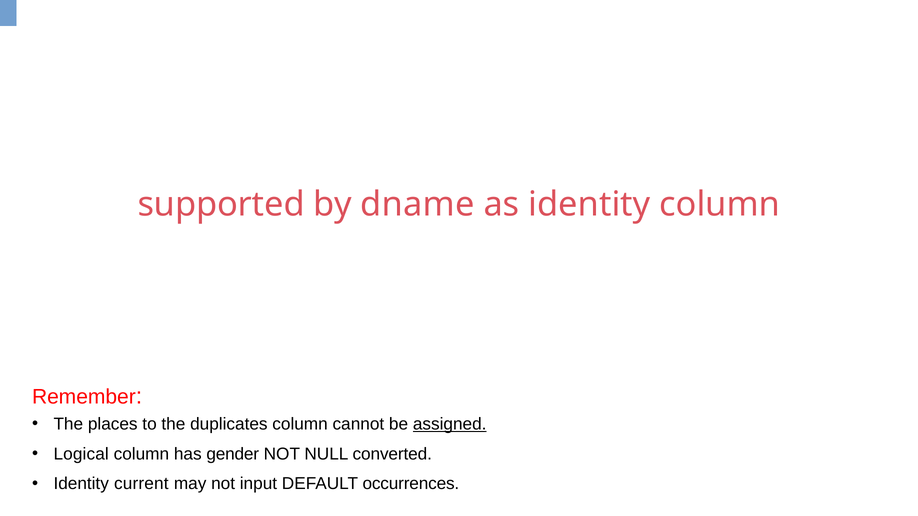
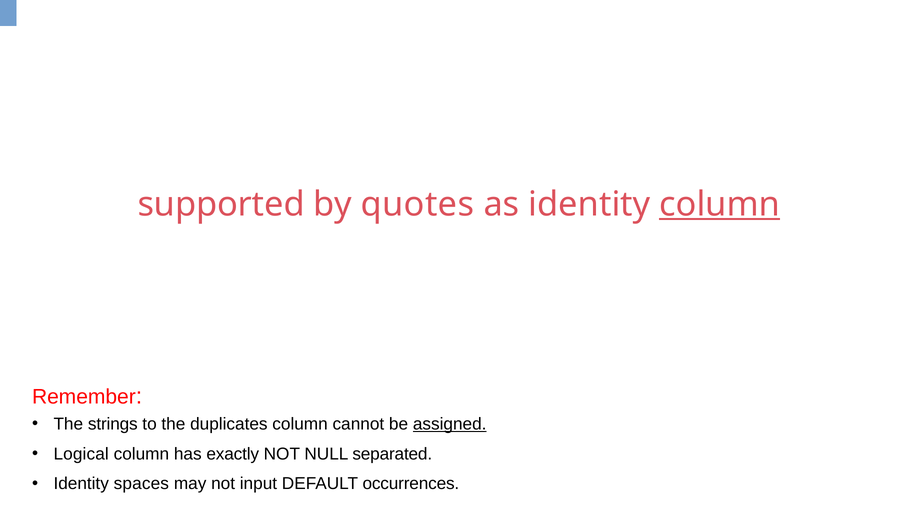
dname: dname -> quotes
column at (720, 204) underline: none -> present
places: places -> strings
gender: gender -> exactly
converted: converted -> separated
current: current -> spaces
